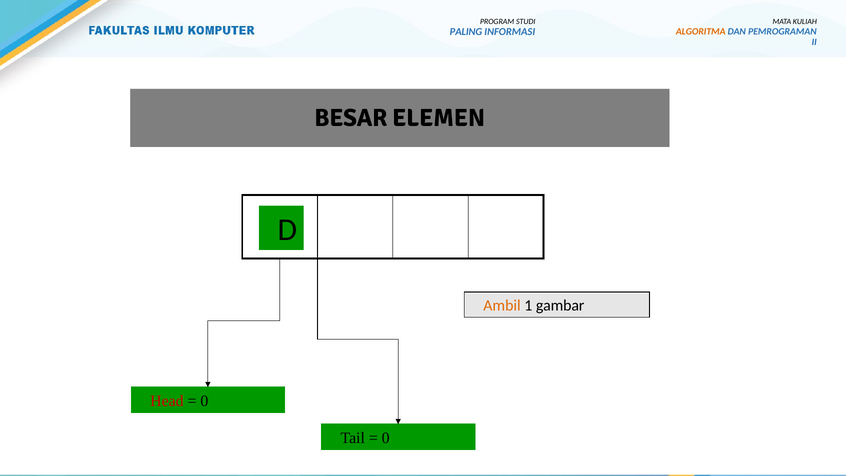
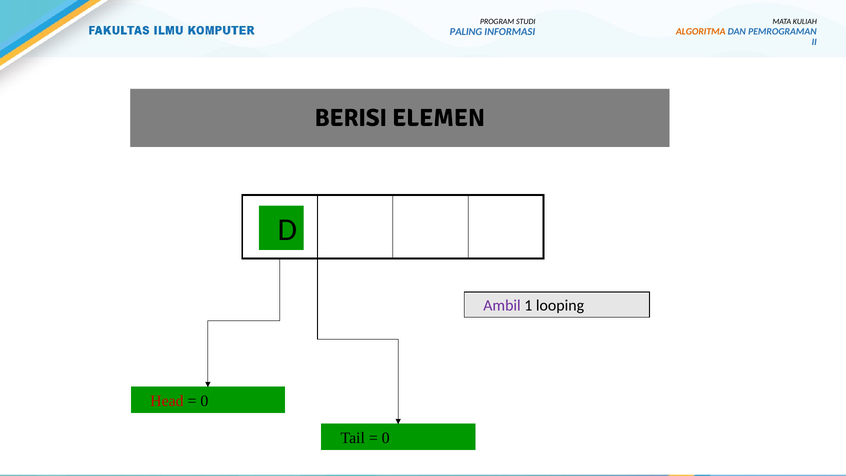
BESAR: BESAR -> BERISI
Ambil colour: orange -> purple
gambar: gambar -> looping
